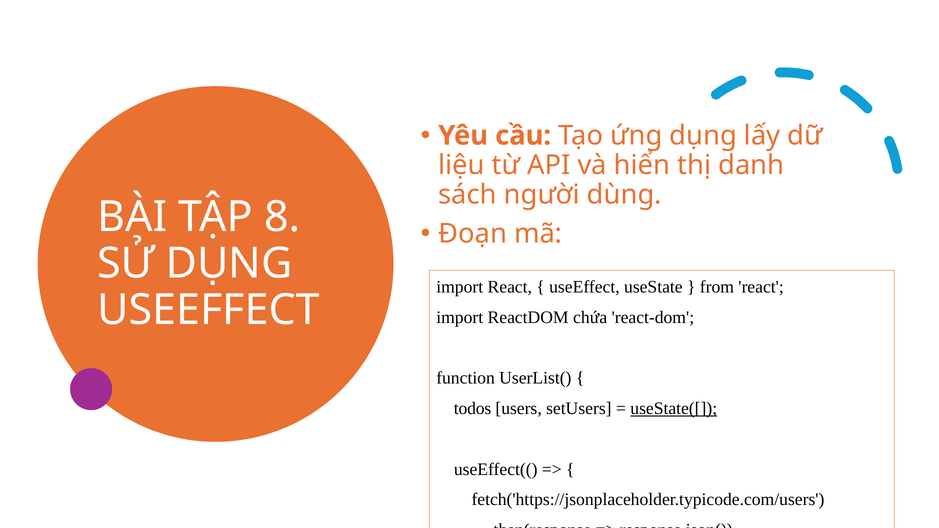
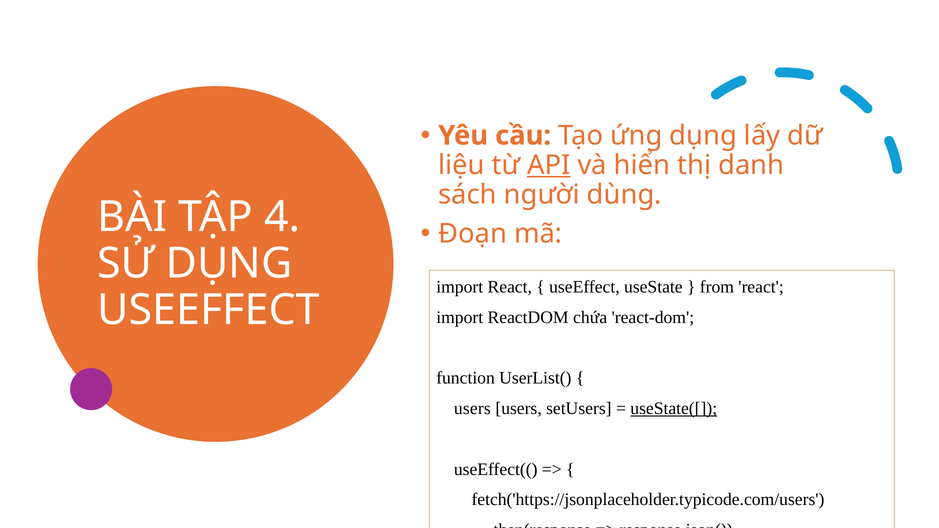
API underline: none -> present
8: 8 -> 4
todos at (473, 409): todos -> users
